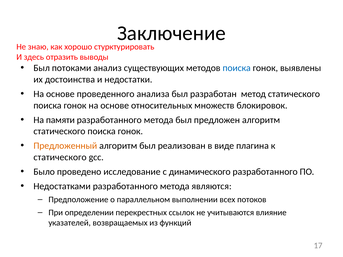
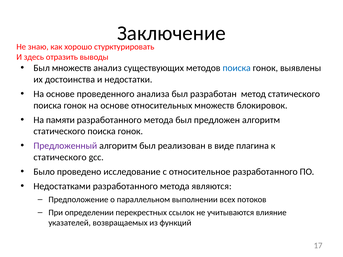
Был потоками: потоками -> множеств
Предложенный colour: orange -> purple
динамического: динамического -> относительное
